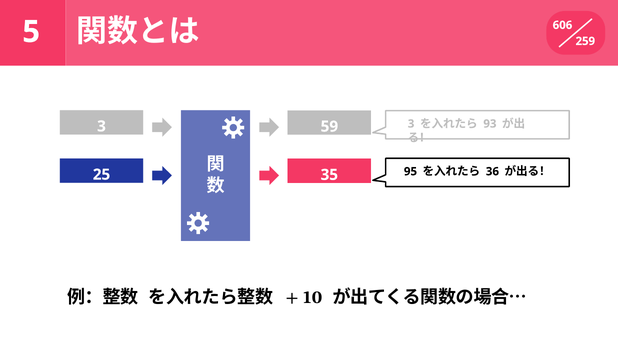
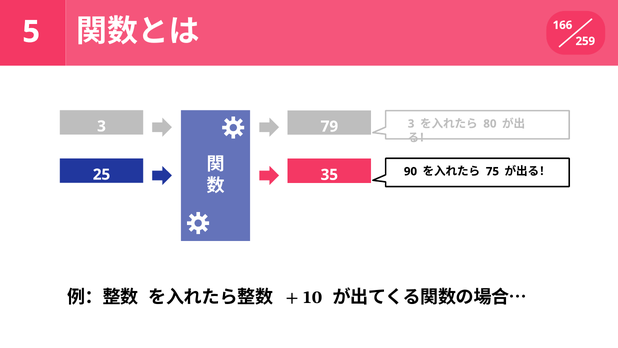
606: 606 -> 166
59: 59 -> 79
93: 93 -> 80
95: 95 -> 90
36: 36 -> 75
